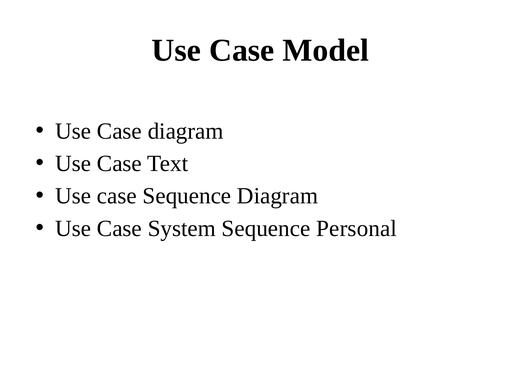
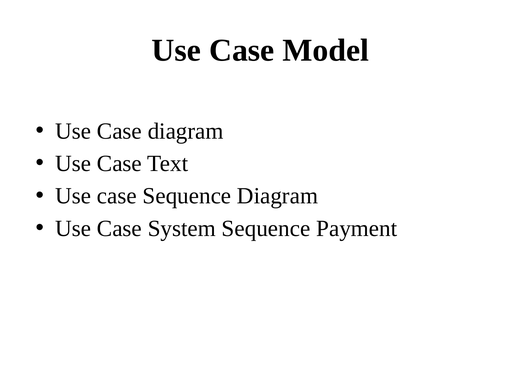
Personal: Personal -> Payment
